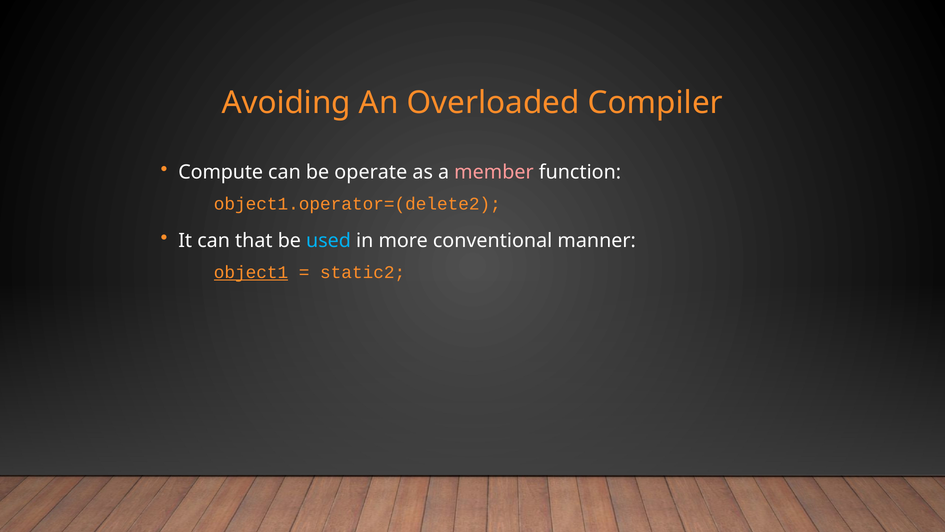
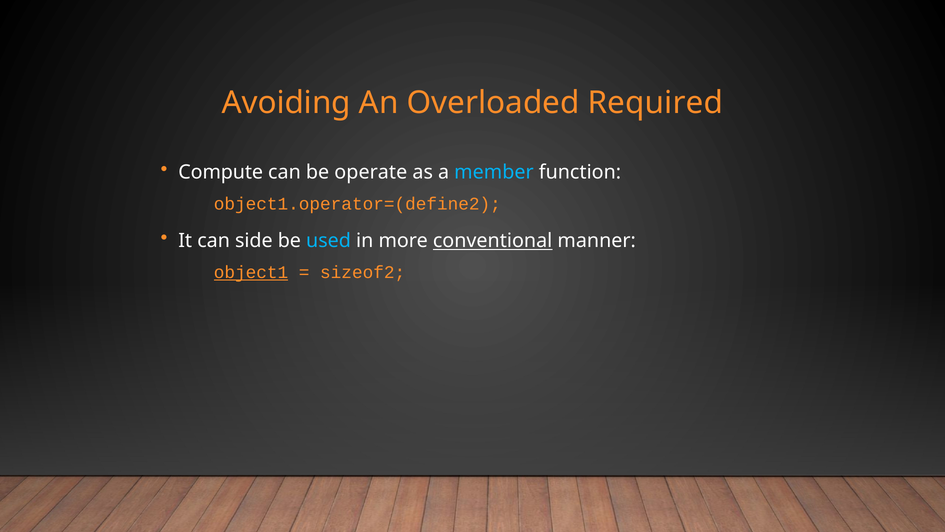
Compiler: Compiler -> Required
member colour: pink -> light blue
object1.operator=(delete2: object1.operator=(delete2 -> object1.operator=(define2
that: that -> side
conventional underline: none -> present
static2: static2 -> sizeof2
